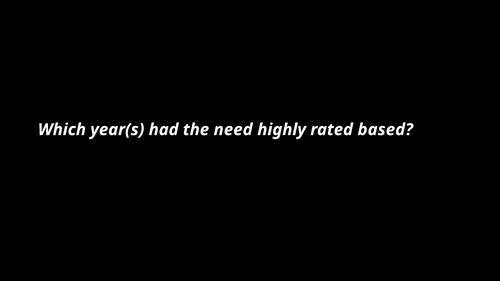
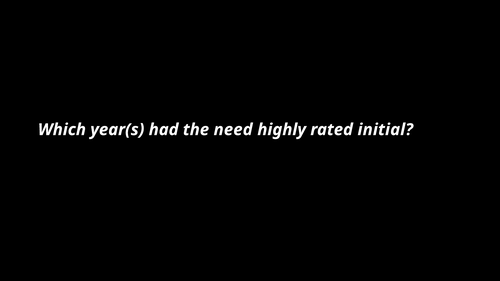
based: based -> initial
